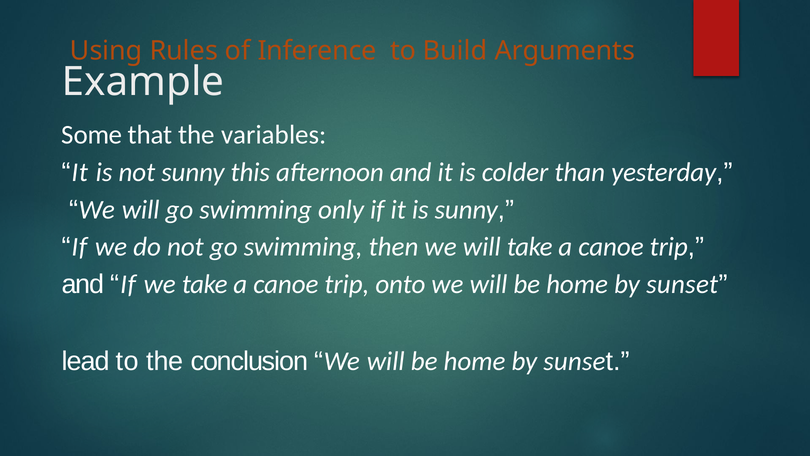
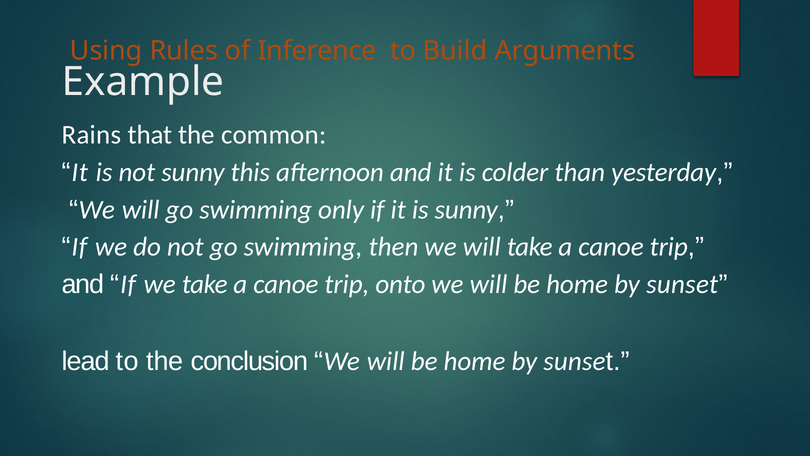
Some: Some -> Rains
variables: variables -> common
